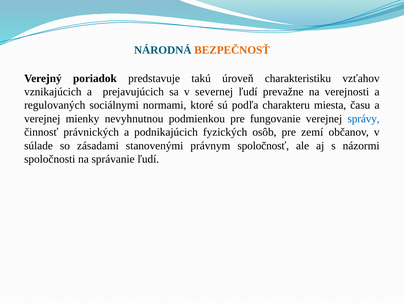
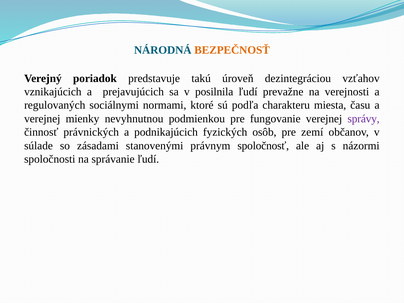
charakteristiku: charakteristiku -> dezintegráciou
severnej: severnej -> posilnila
správy colour: blue -> purple
